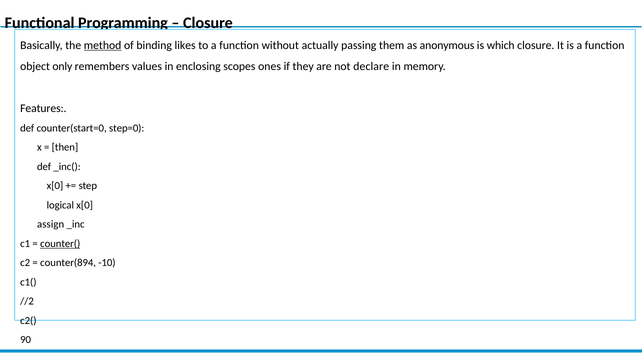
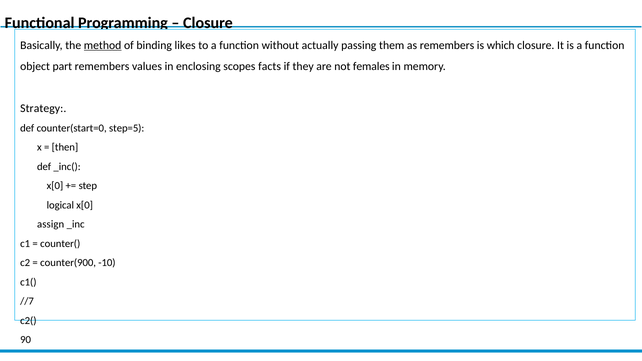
as anonymous: anonymous -> remembers
only: only -> part
ones: ones -> facts
declare: declare -> females
Features: Features -> Strategy
step=0: step=0 -> step=5
counter( underline: present -> none
counter(894: counter(894 -> counter(900
//2: //2 -> //7
